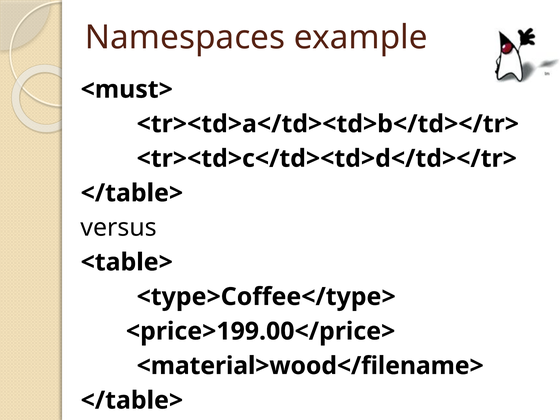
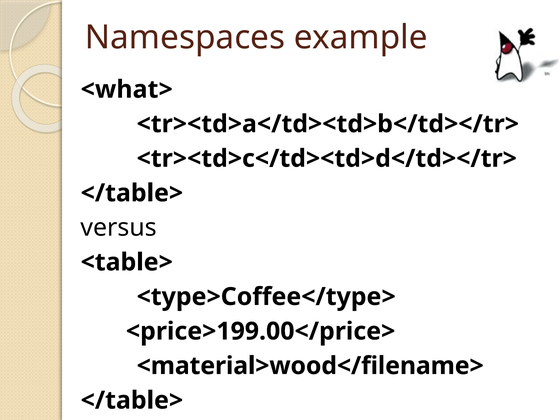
<must>: <must> -> <what>
